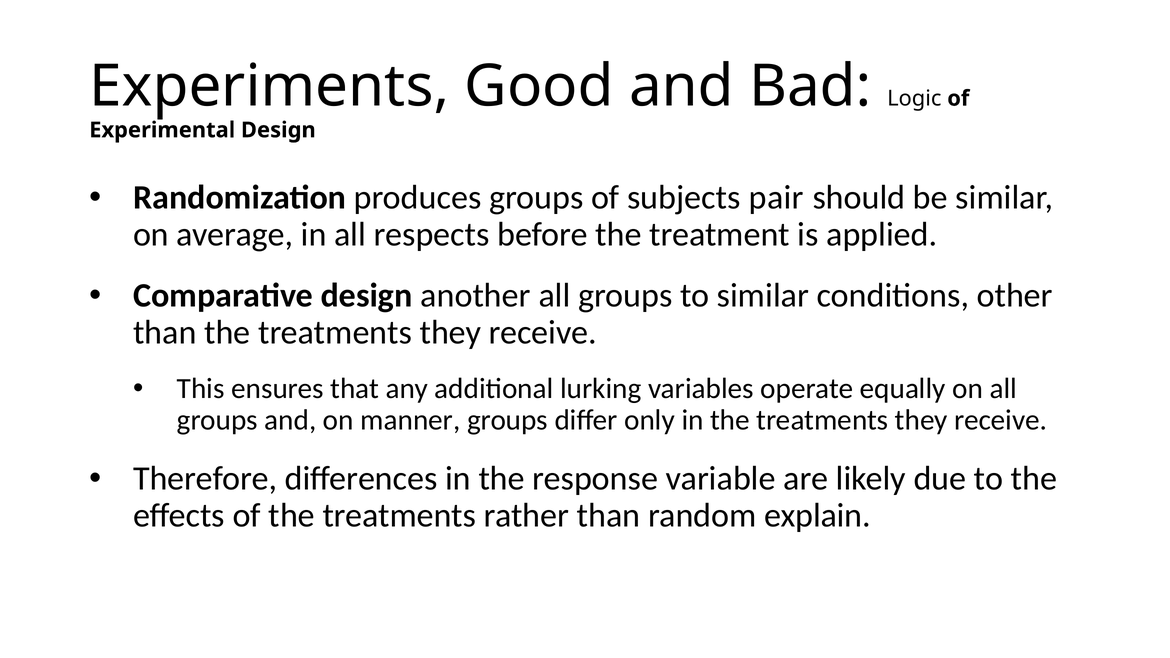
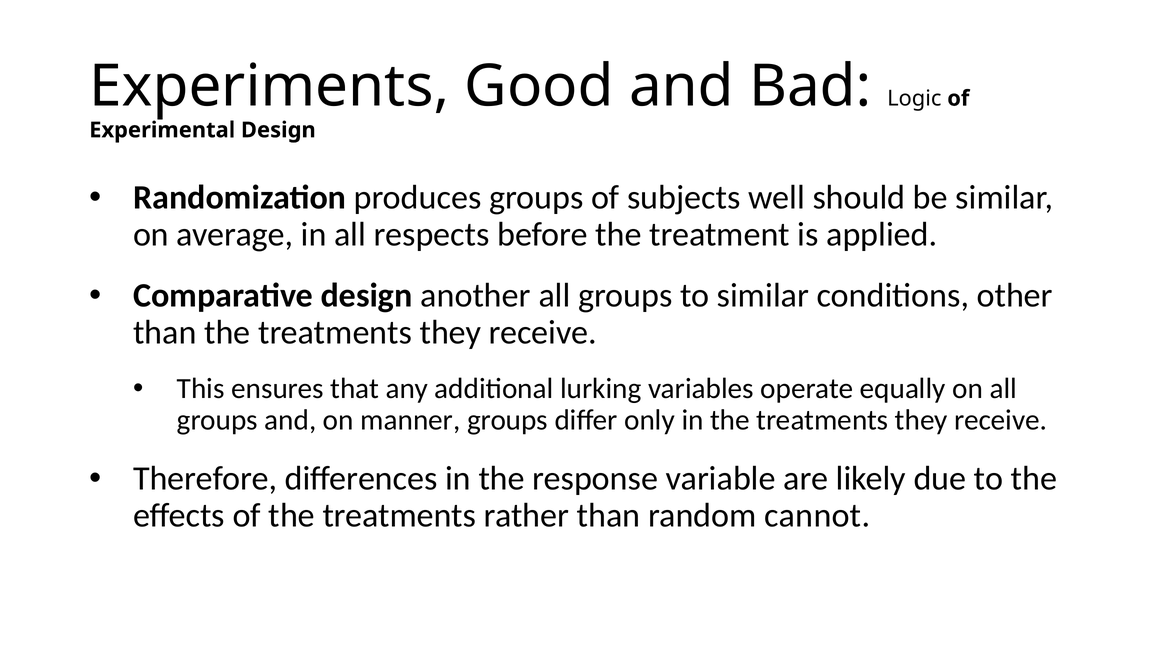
pair: pair -> well
explain: explain -> cannot
